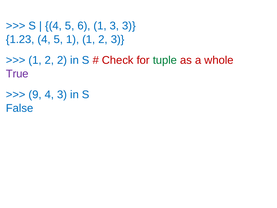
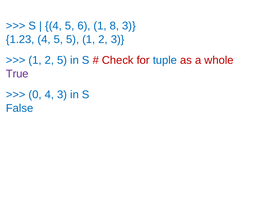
1 3: 3 -> 8
5 1: 1 -> 5
2 2: 2 -> 5
tuple colour: green -> blue
9: 9 -> 0
